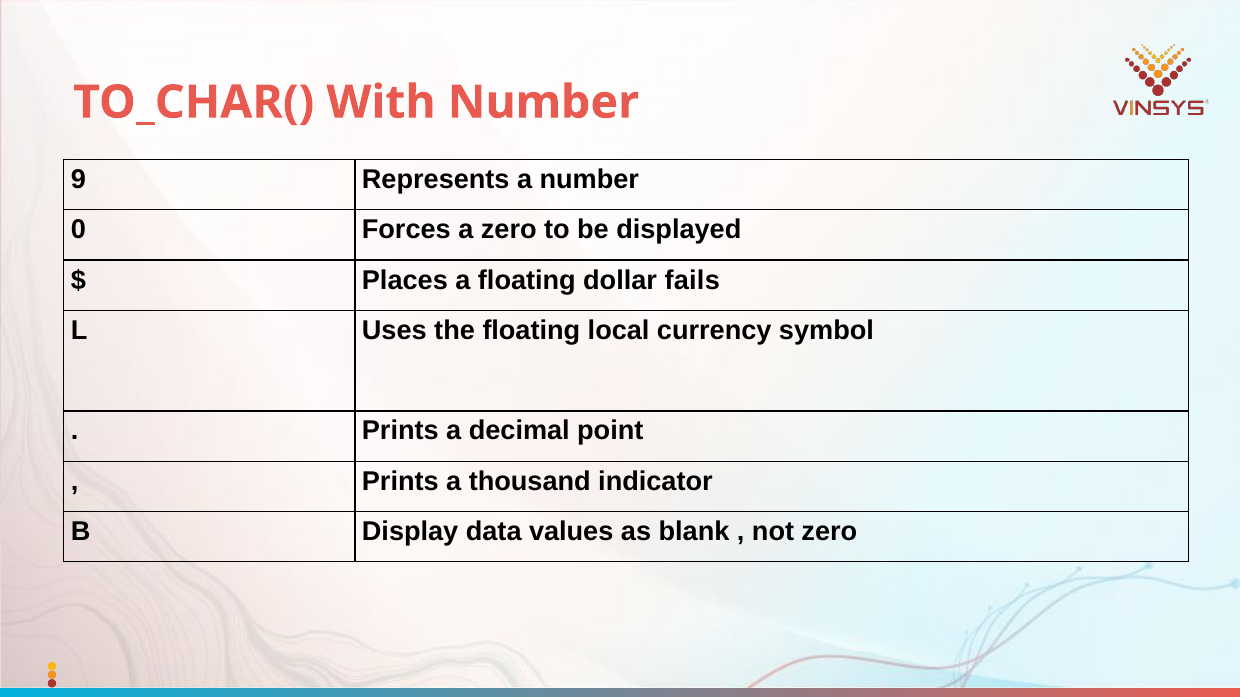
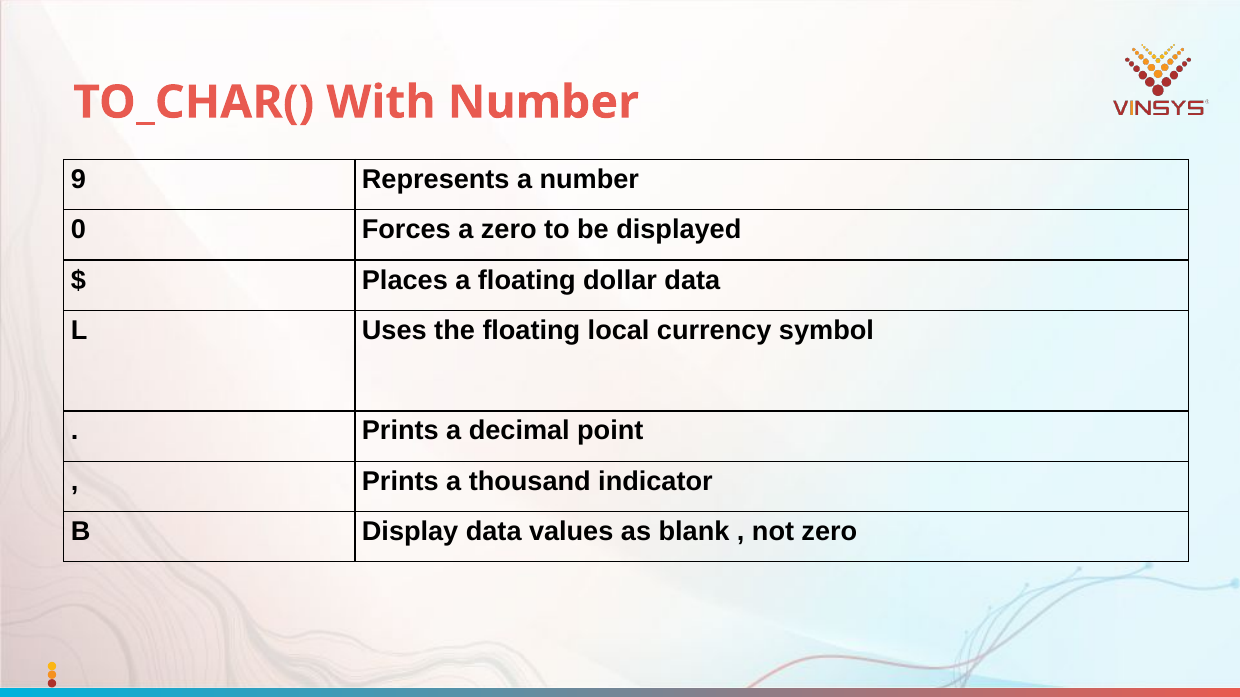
dollar fails: fails -> data
